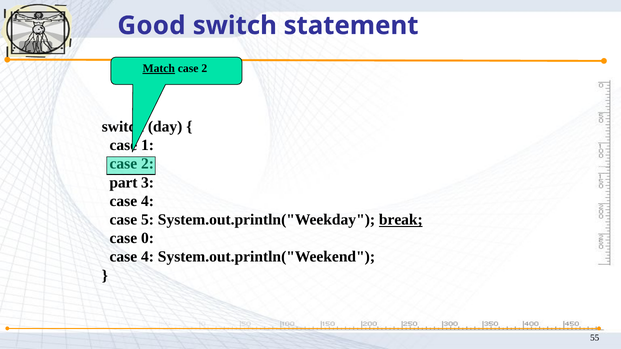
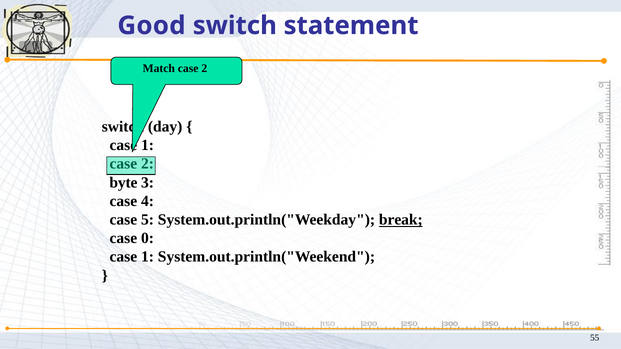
Match underline: present -> none
part: part -> byte
4 at (148, 257): 4 -> 1
